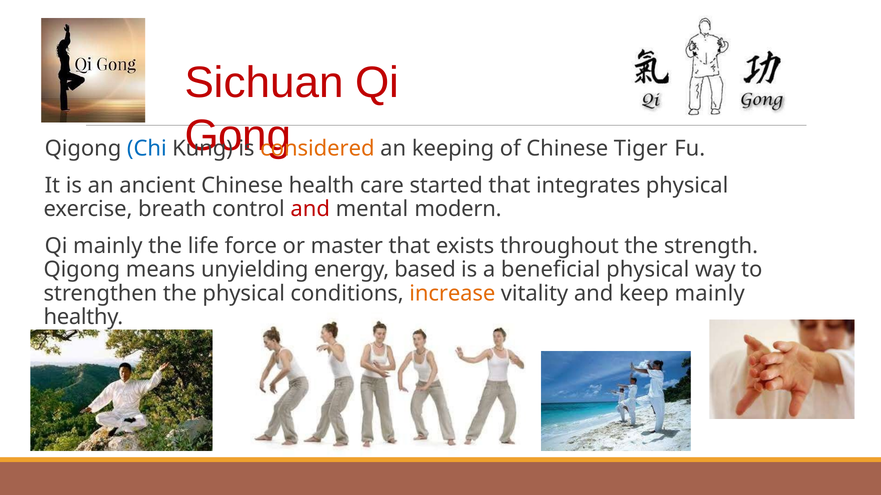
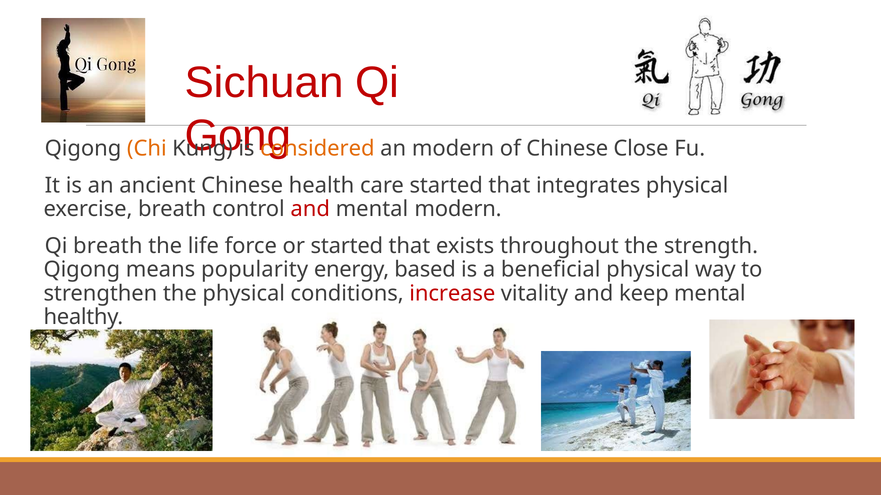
Chi colour: blue -> orange
an keeping: keeping -> modern
Tiger: Tiger -> Close
Qi mainly: mainly -> breath
or master: master -> started
unyielding: unyielding -> popularity
increase colour: orange -> red
keep mainly: mainly -> mental
